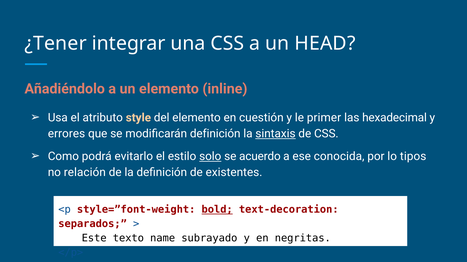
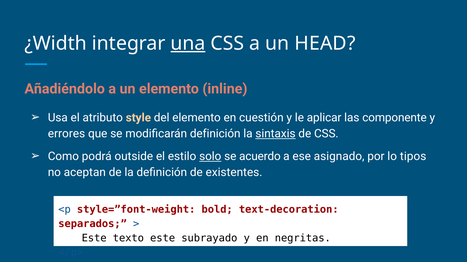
¿Tener: ¿Tener -> ¿Width
una underline: none -> present
primer: primer -> aplicar
hexadecimal: hexadecimal -> componente
evitarlo: evitarlo -> outside
conocida: conocida -> asignado
relación: relación -> aceptan
bold underline: present -> none
texto name: name -> este
